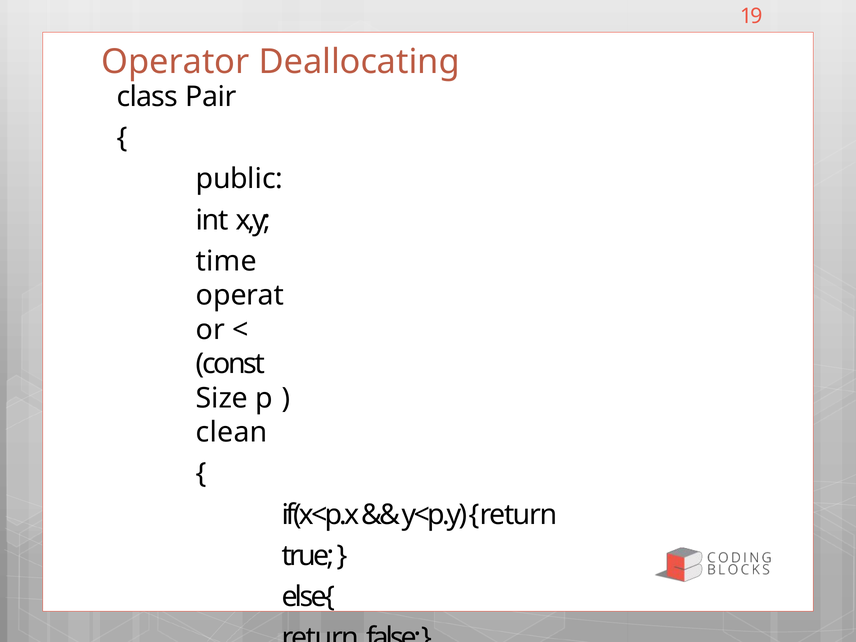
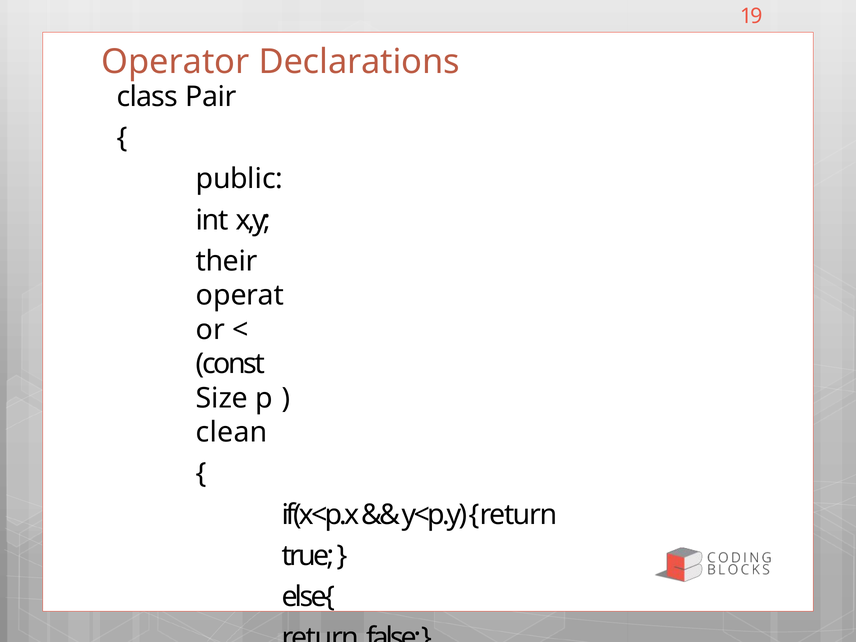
Deallocating: Deallocating -> Declarations
time: time -> their
